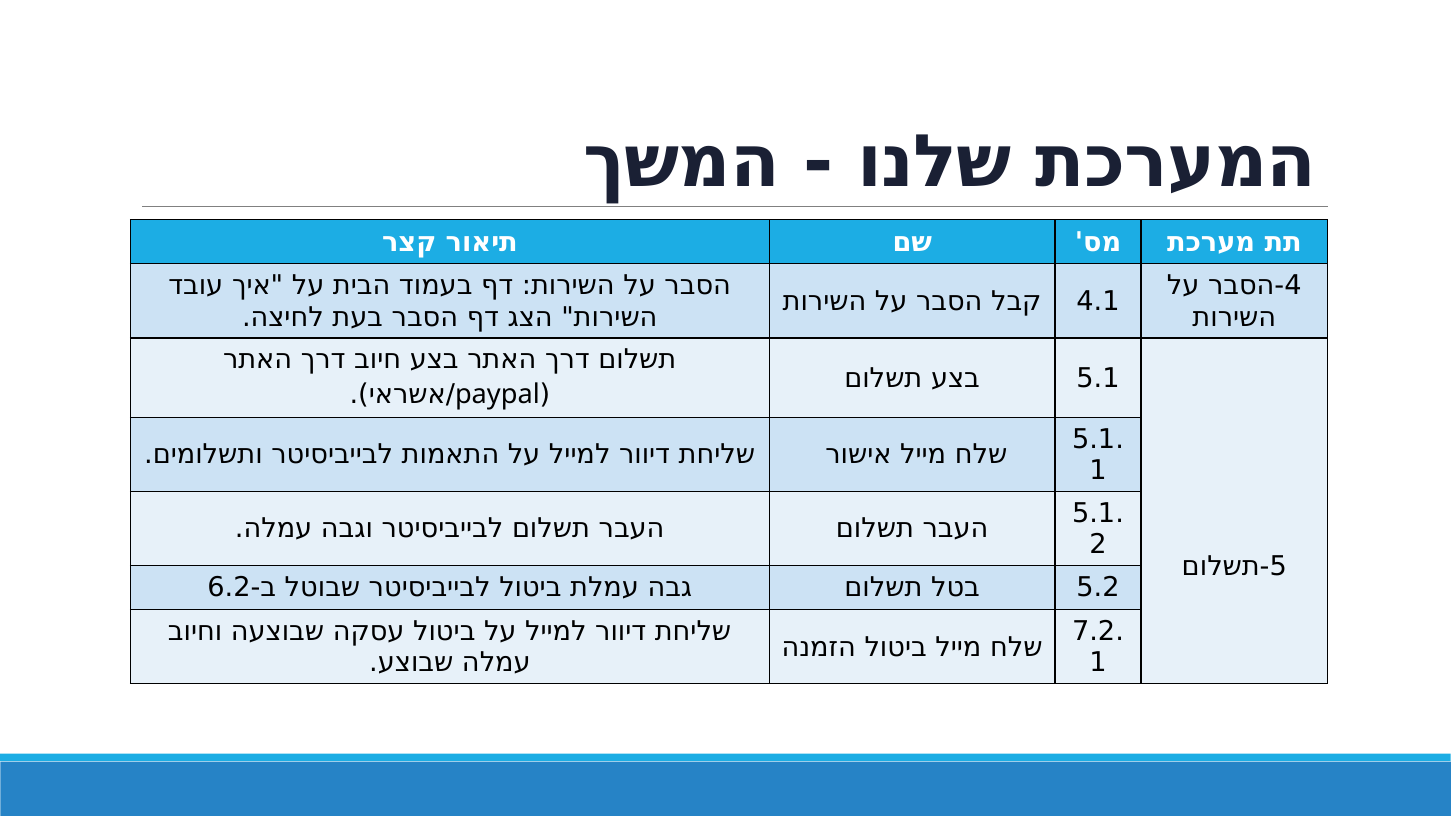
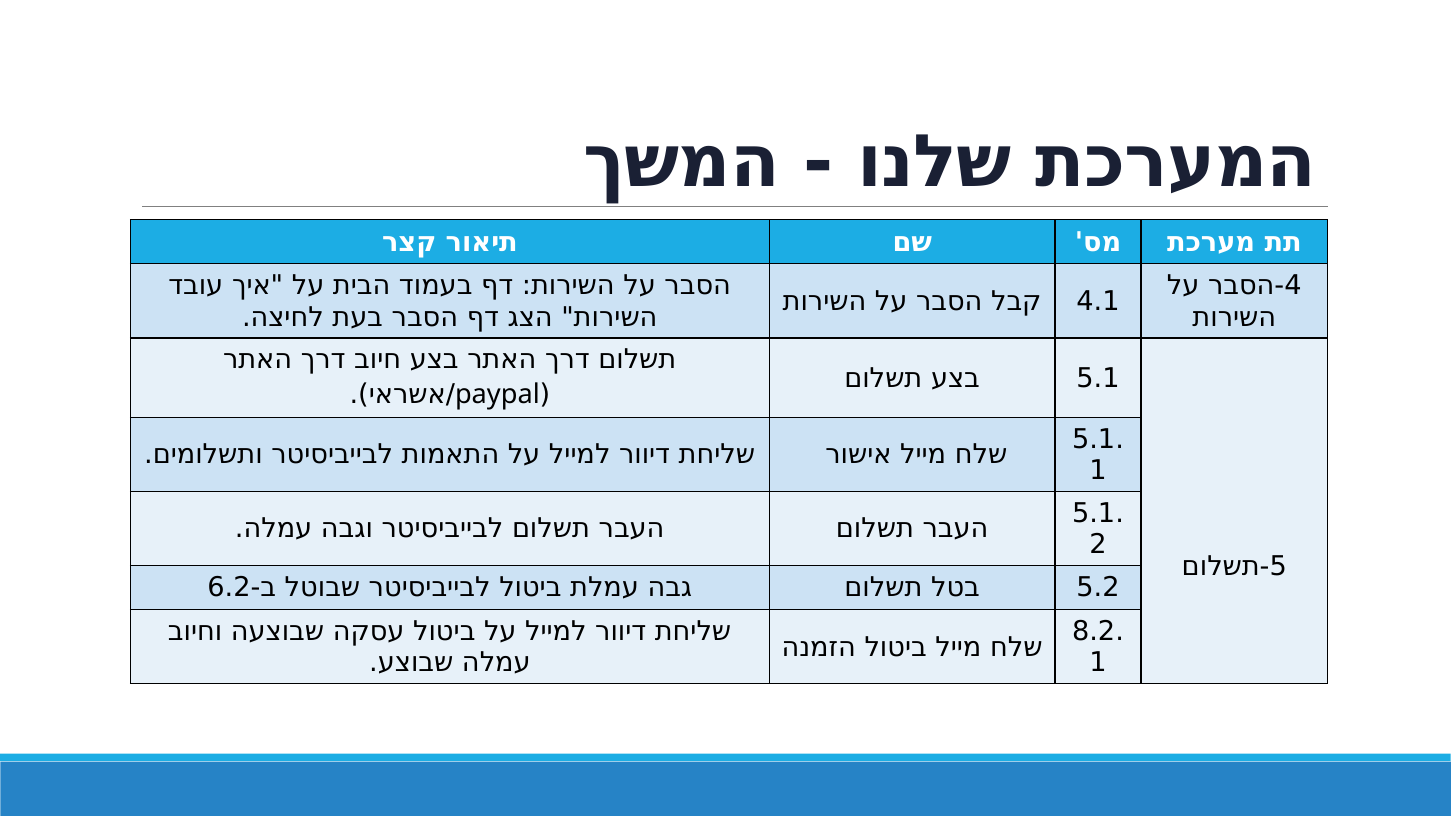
7.2: 7.2 -> 8.2
